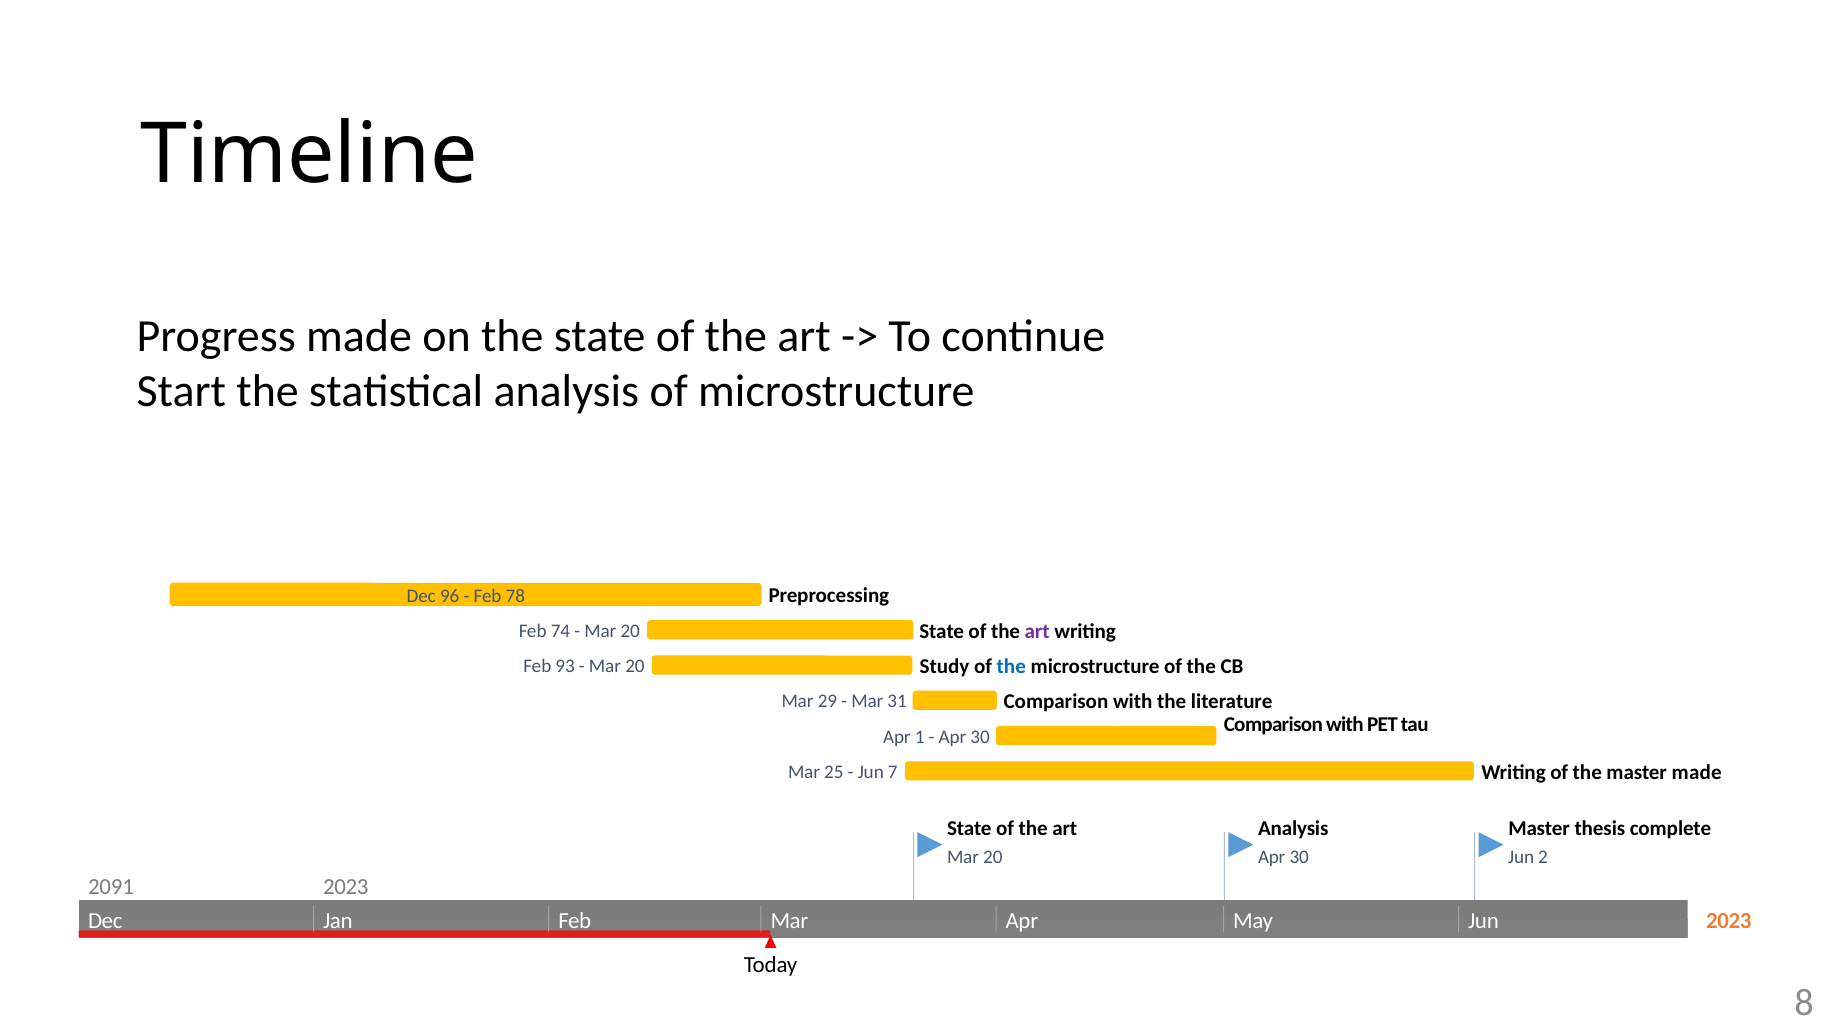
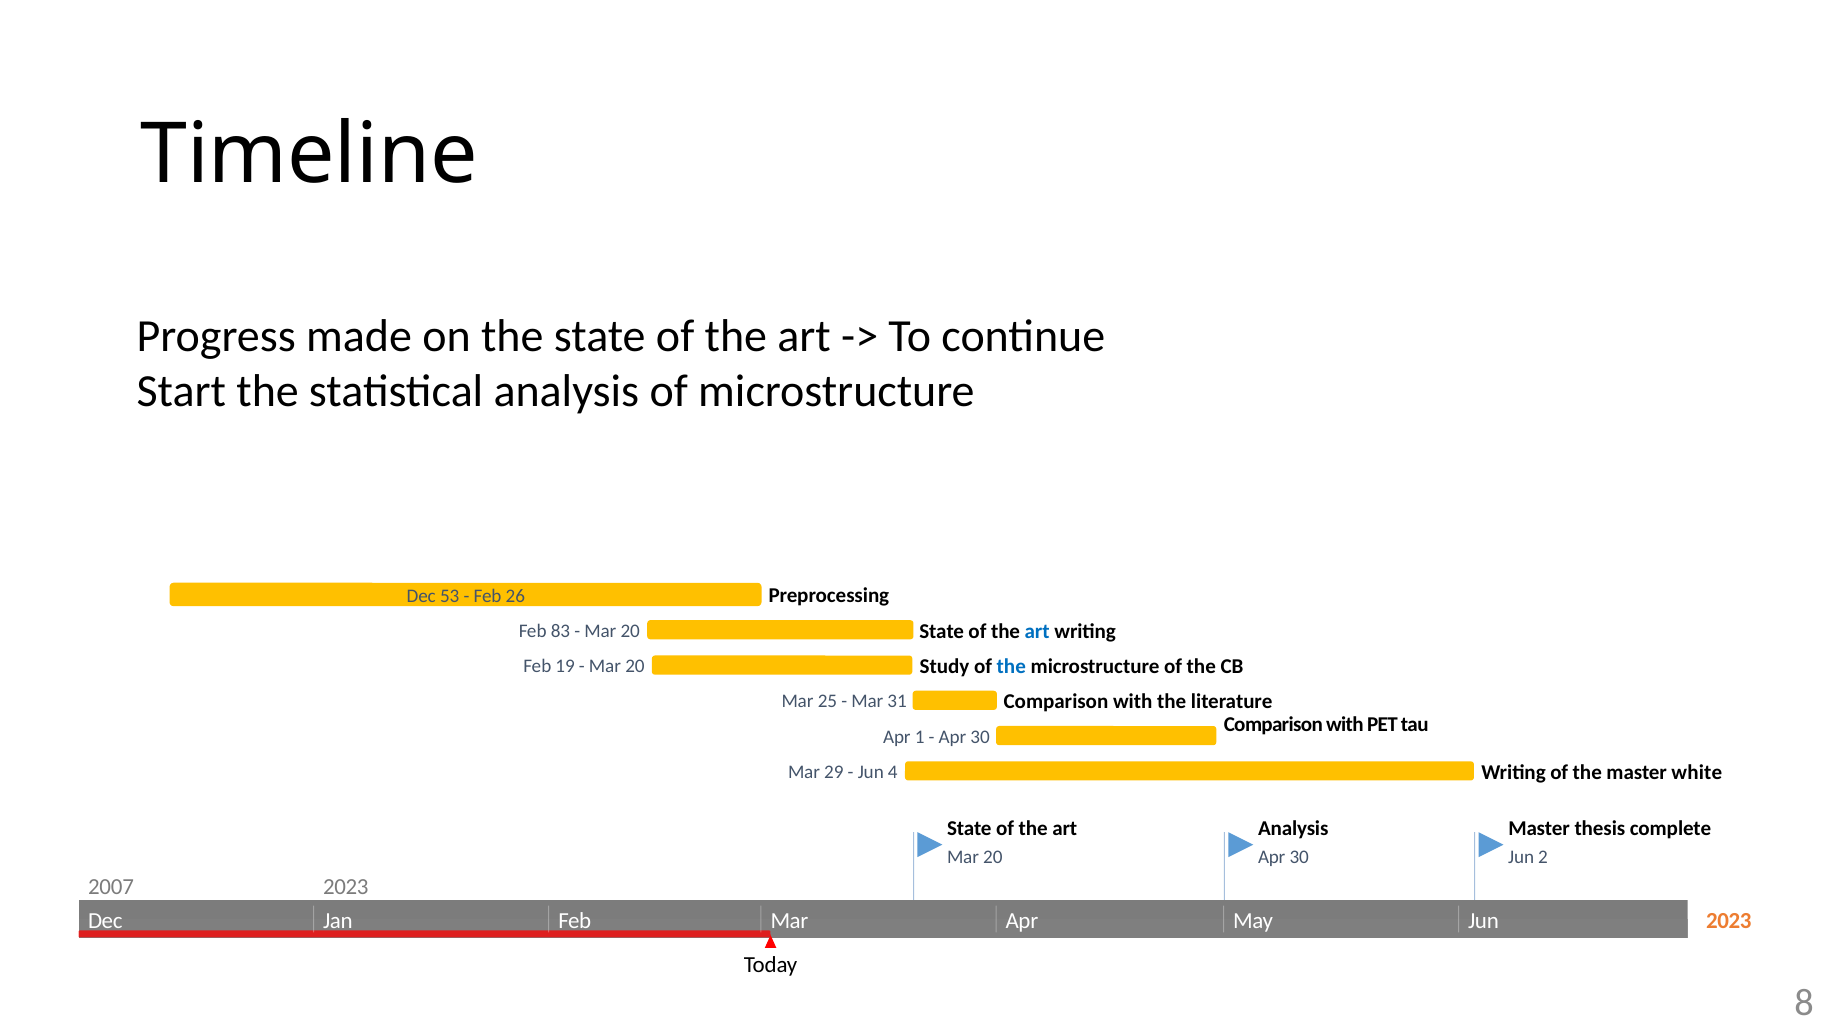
96: 96 -> 53
78: 78 -> 26
art at (1037, 631) colour: purple -> blue
74: 74 -> 83
93: 93 -> 19
29: 29 -> 25
master made: made -> white
25: 25 -> 29
7: 7 -> 4
2091: 2091 -> 2007
